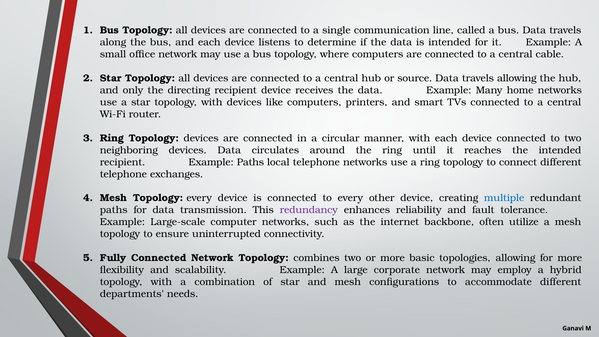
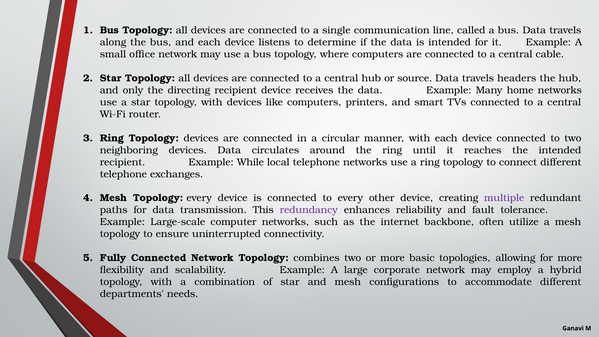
travels allowing: allowing -> headers
Example Paths: Paths -> While
multiple colour: blue -> purple
